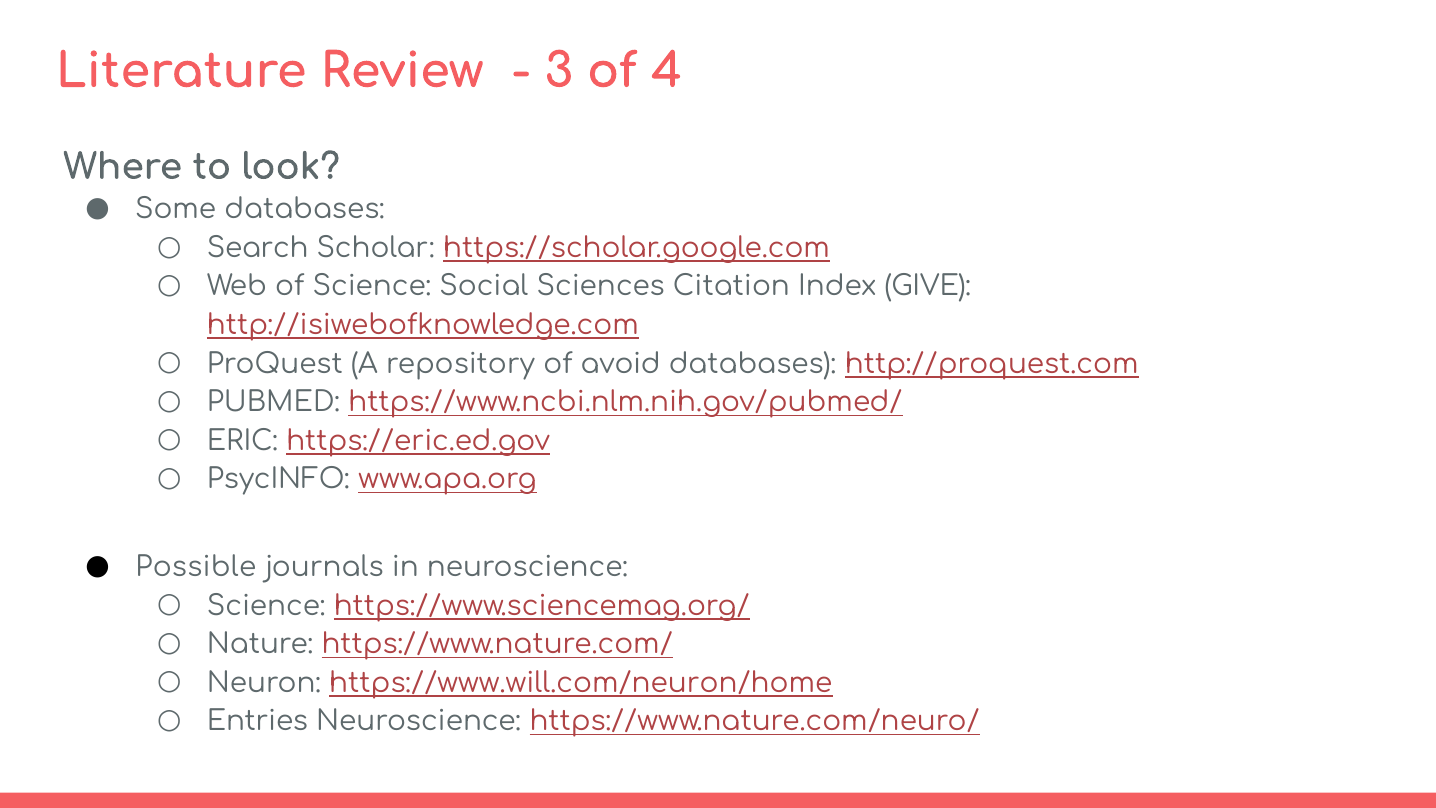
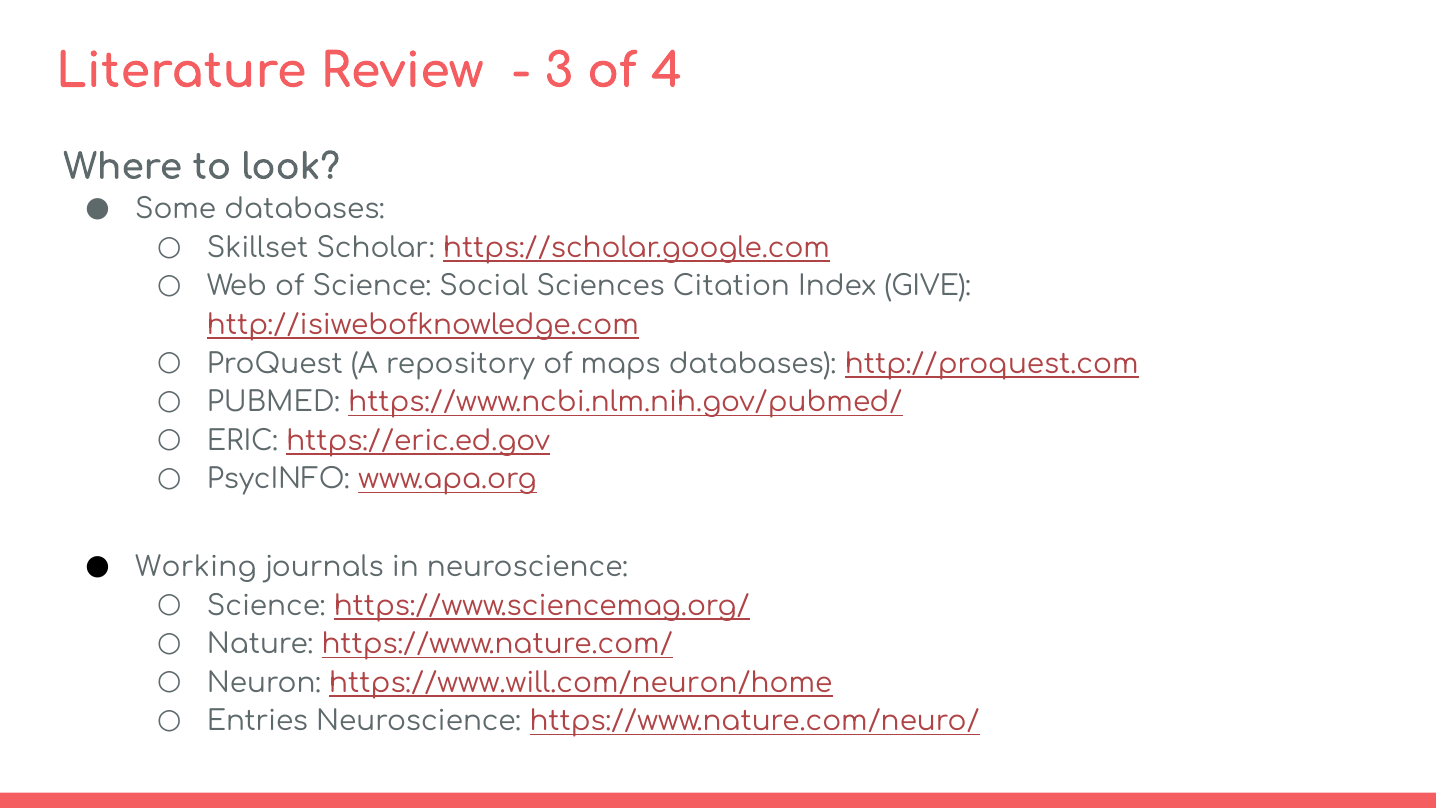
Search: Search -> Skillset
avoid: avoid -> maps
Possible: Possible -> Working
